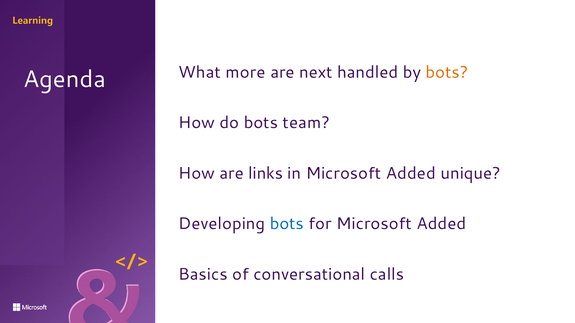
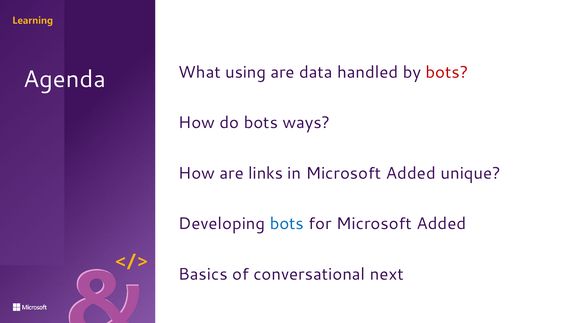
more: more -> using
next: next -> data
bots at (447, 72) colour: orange -> red
team: team -> ways
calls: calls -> next
